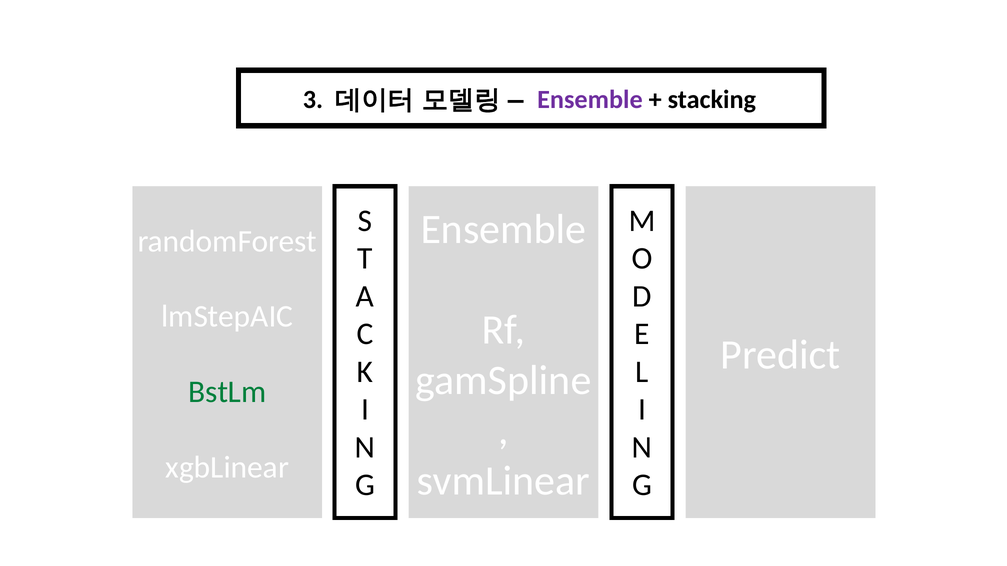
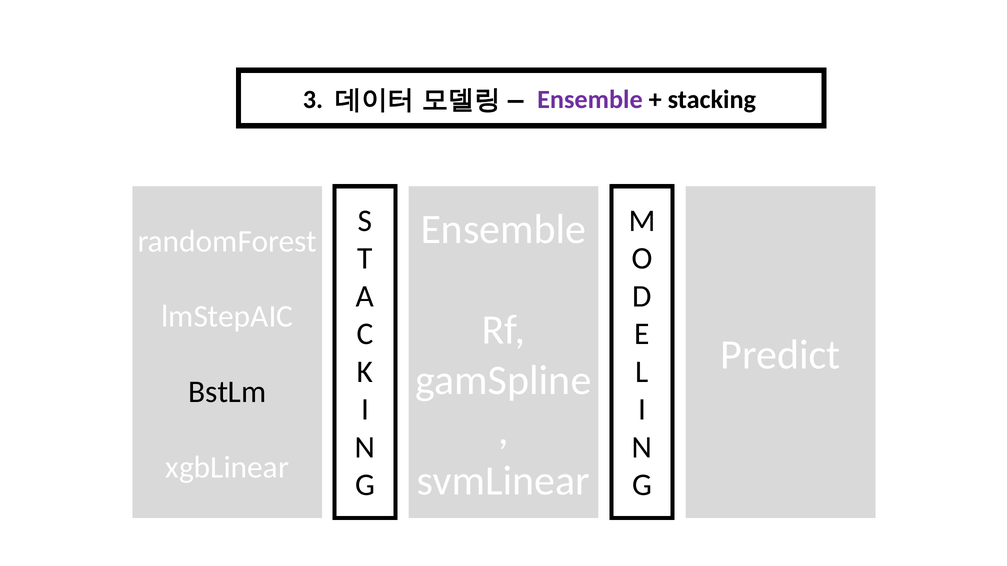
BstLm colour: green -> black
